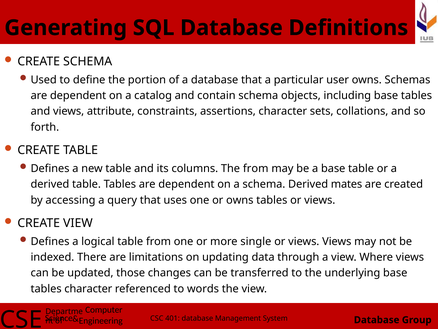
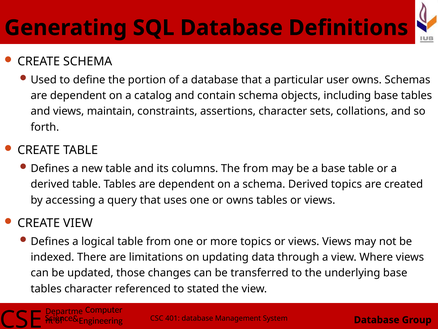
attribute: attribute -> maintain
Derived mates: mates -> topics
more single: single -> topics
words: words -> stated
